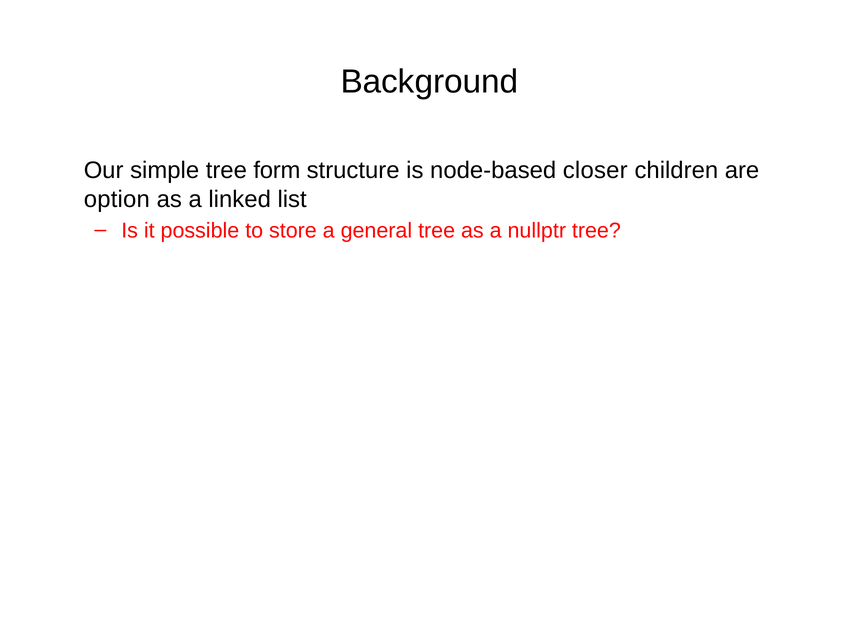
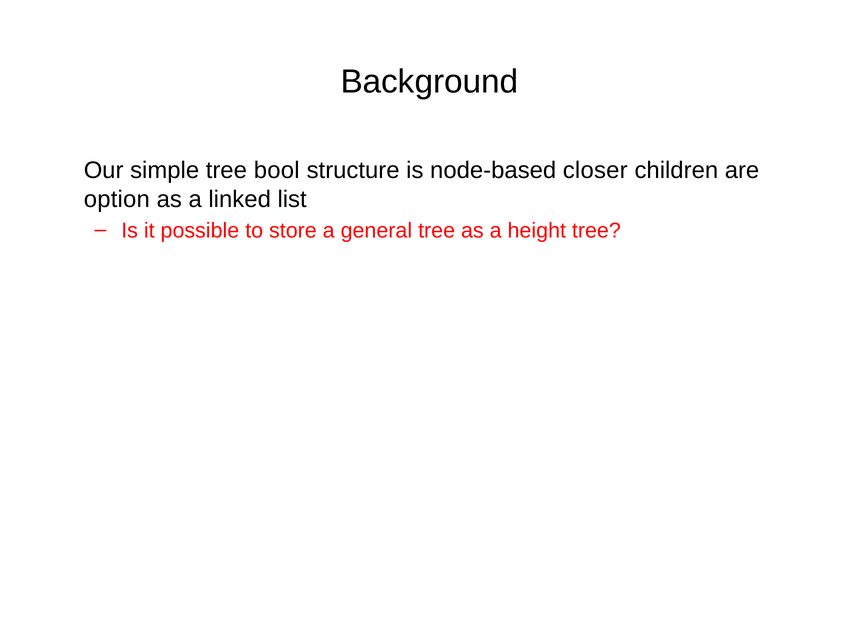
form: form -> bool
nullptr: nullptr -> height
